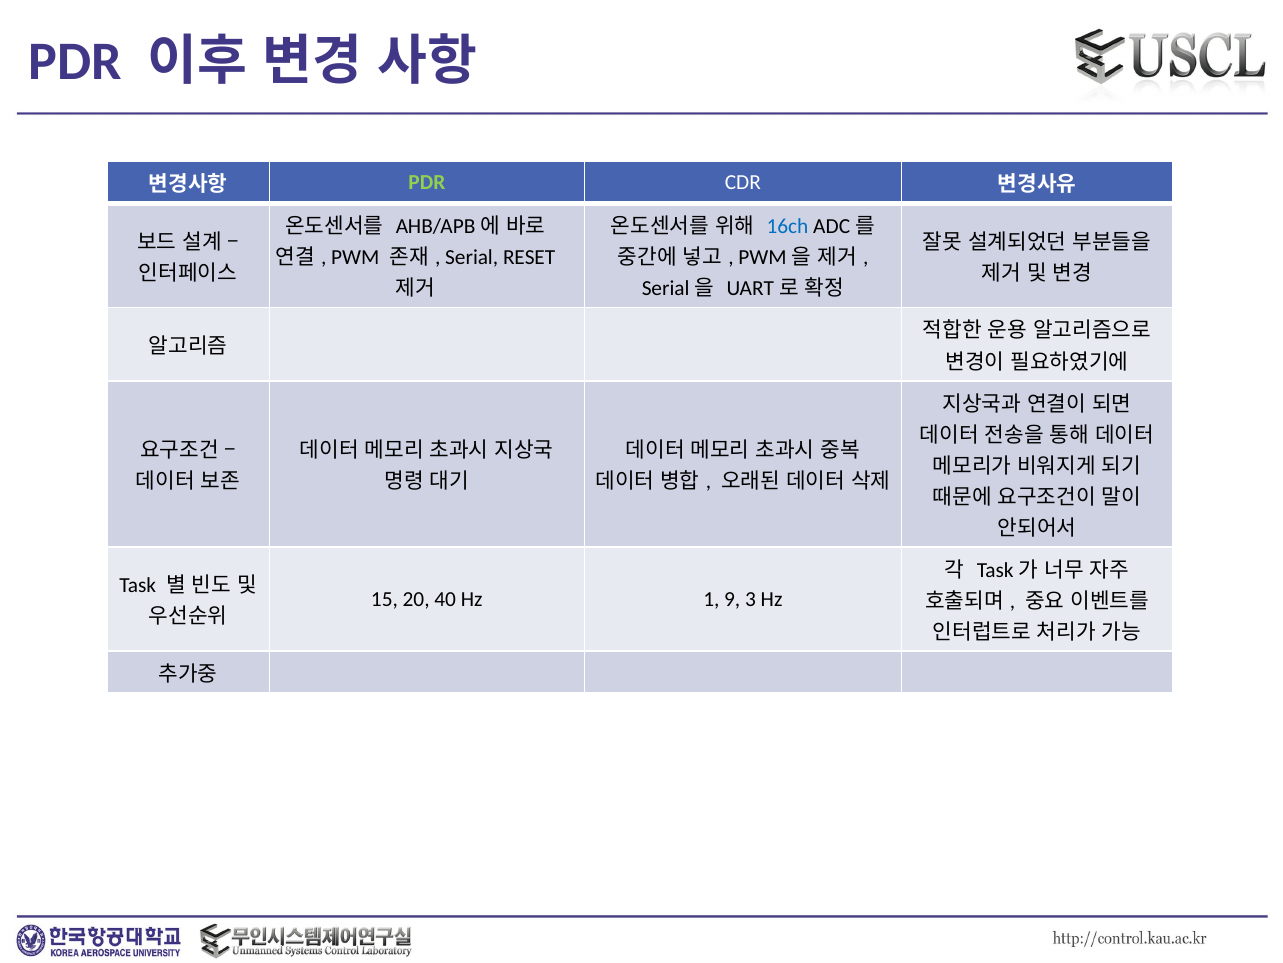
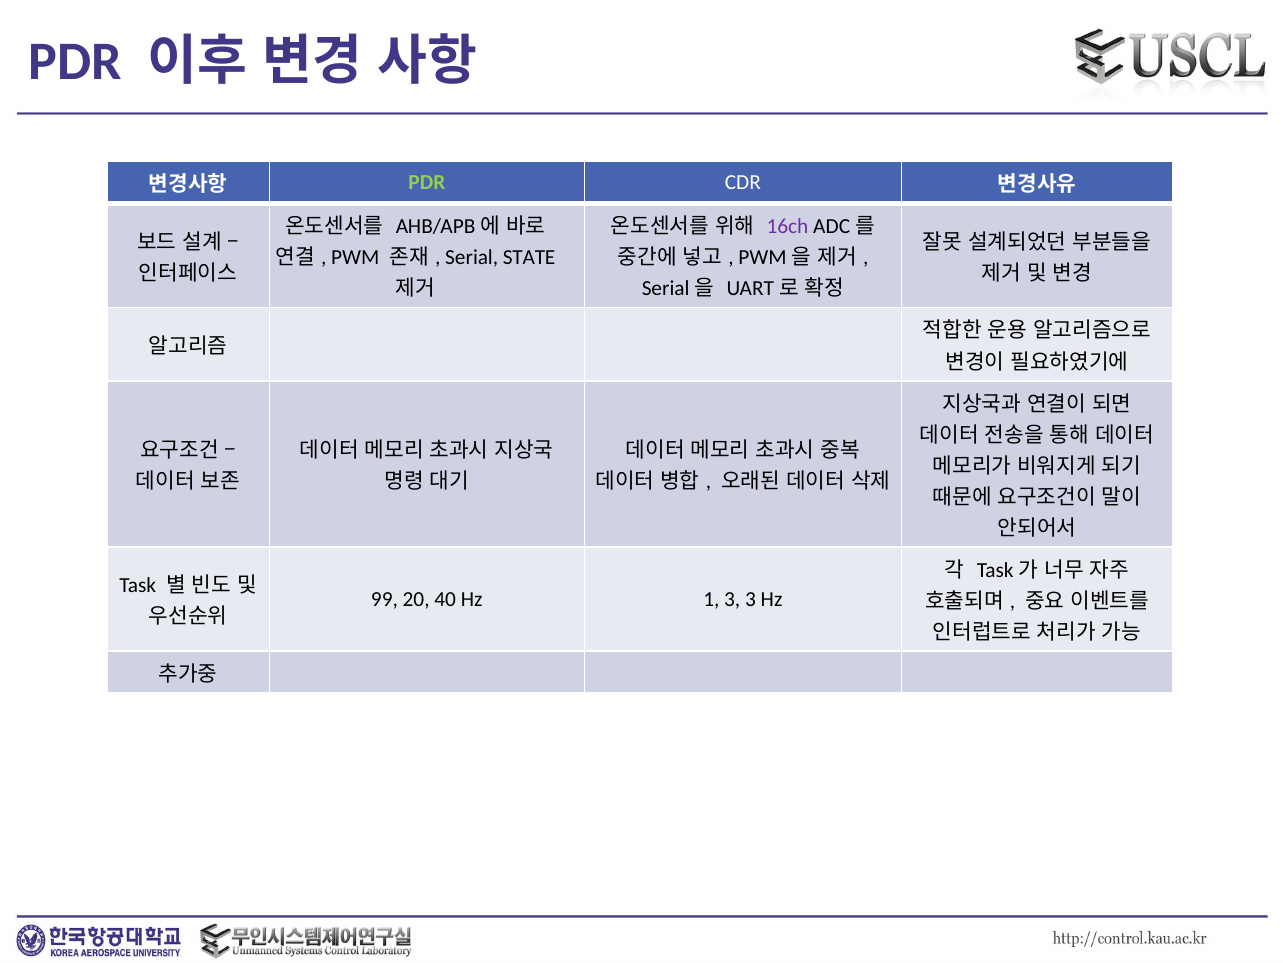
16ch colour: blue -> purple
RESET: RESET -> STATE
15: 15 -> 99
1 9: 9 -> 3
